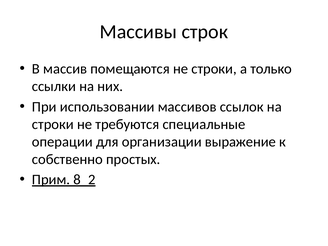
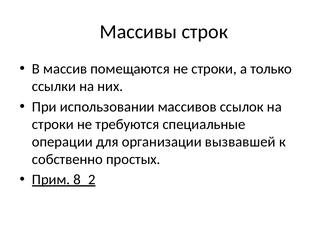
выражение: выражение -> вызвавшей
